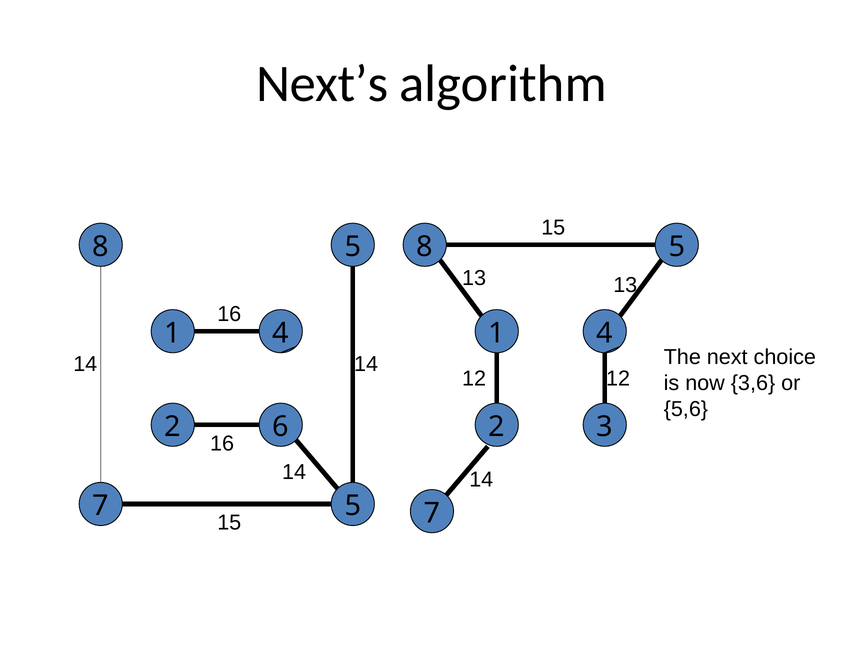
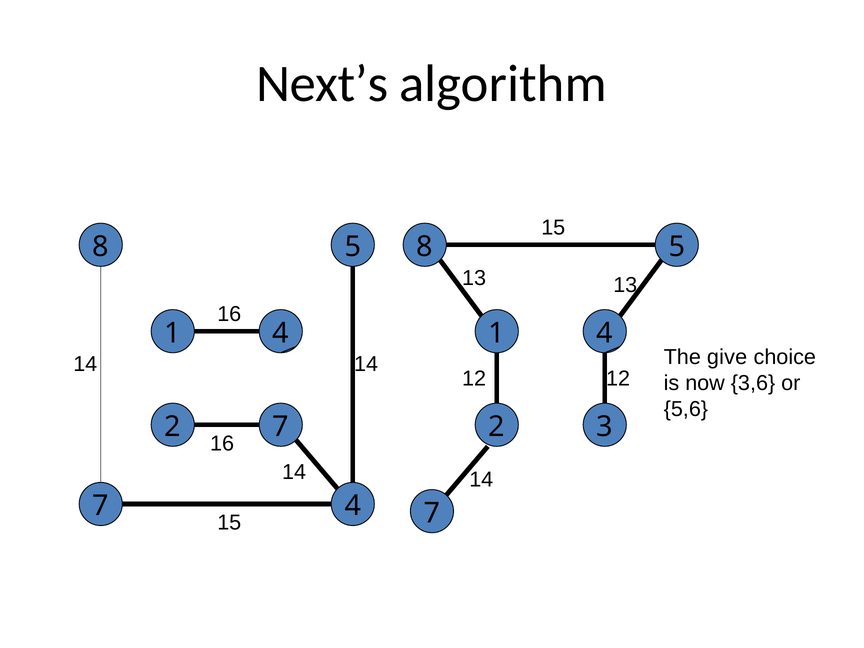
next: next -> give
2 6: 6 -> 7
7 5: 5 -> 4
